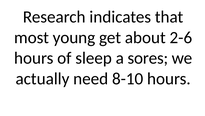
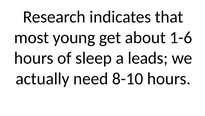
2-6: 2-6 -> 1-6
sores: sores -> leads
